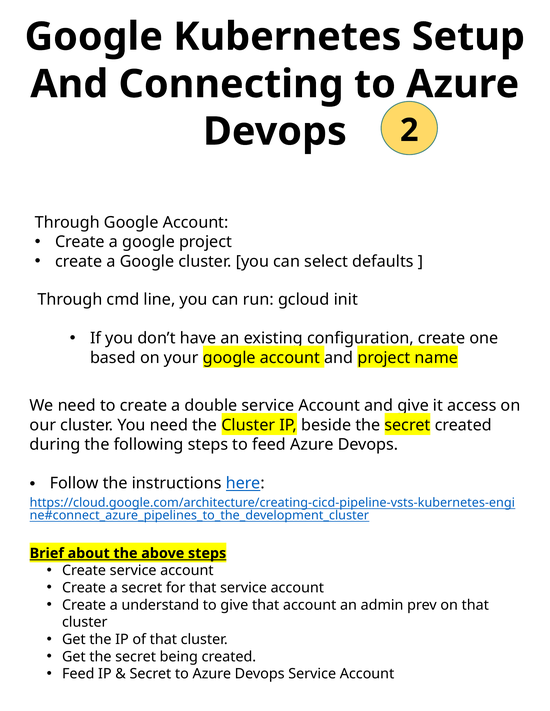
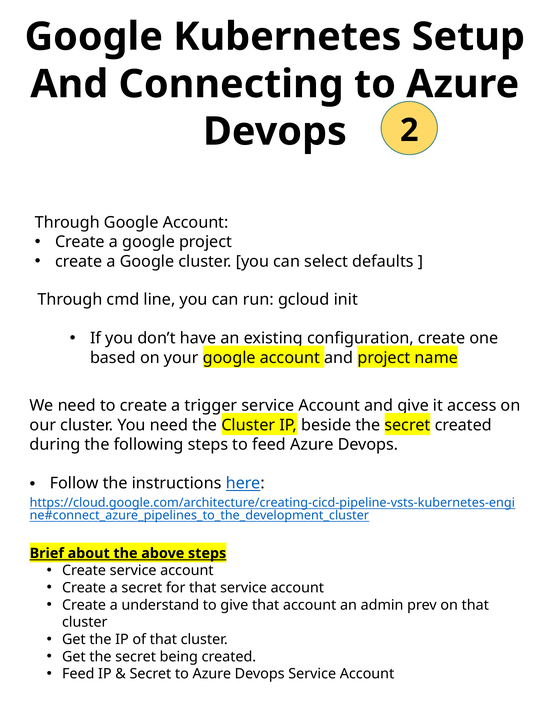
double: double -> trigger
